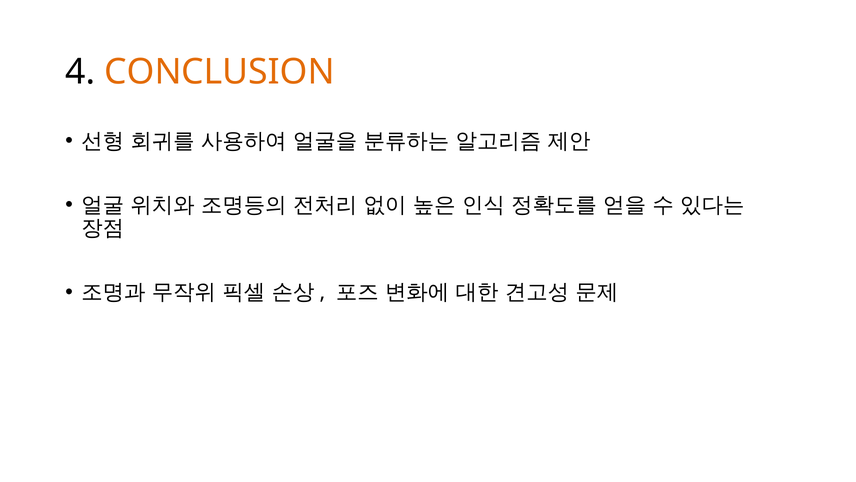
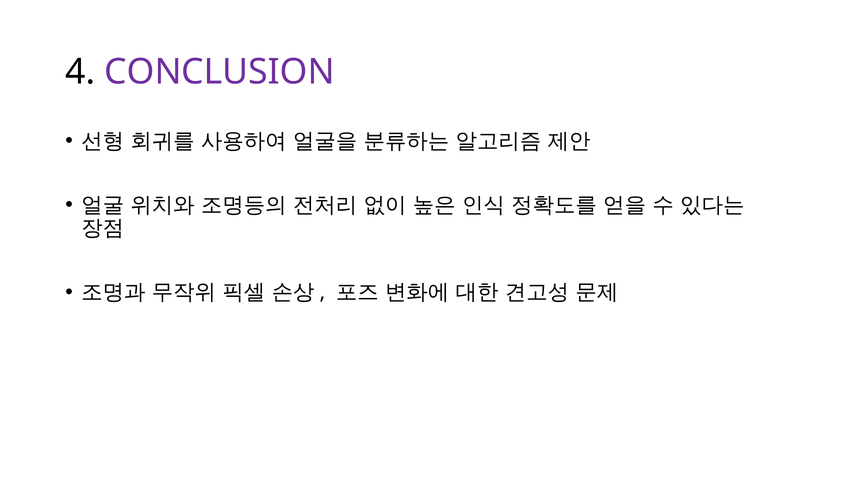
CONCLUSION colour: orange -> purple
